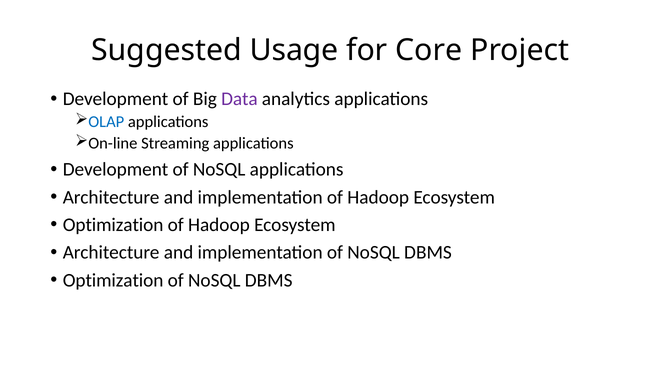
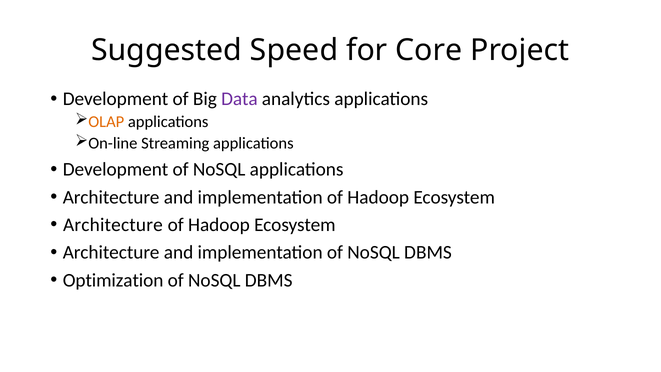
Usage: Usage -> Speed
OLAP colour: blue -> orange
Optimization at (113, 225): Optimization -> Architecture
